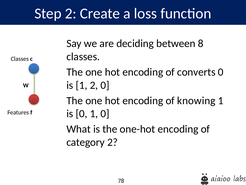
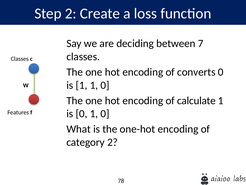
8: 8 -> 7
1 2: 2 -> 1
knowing: knowing -> calculate
